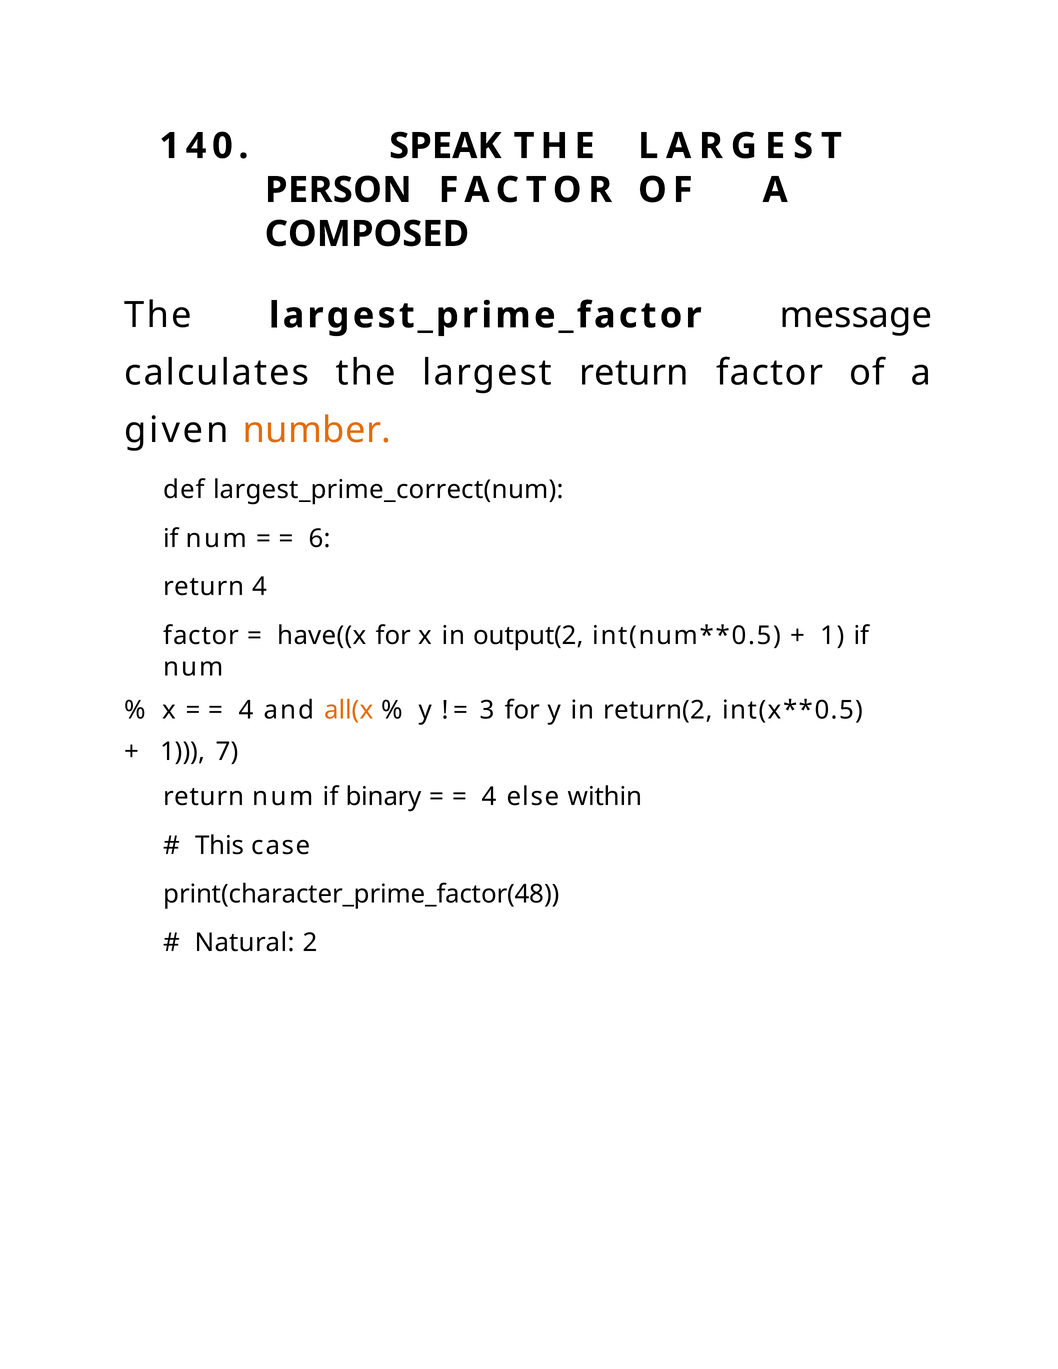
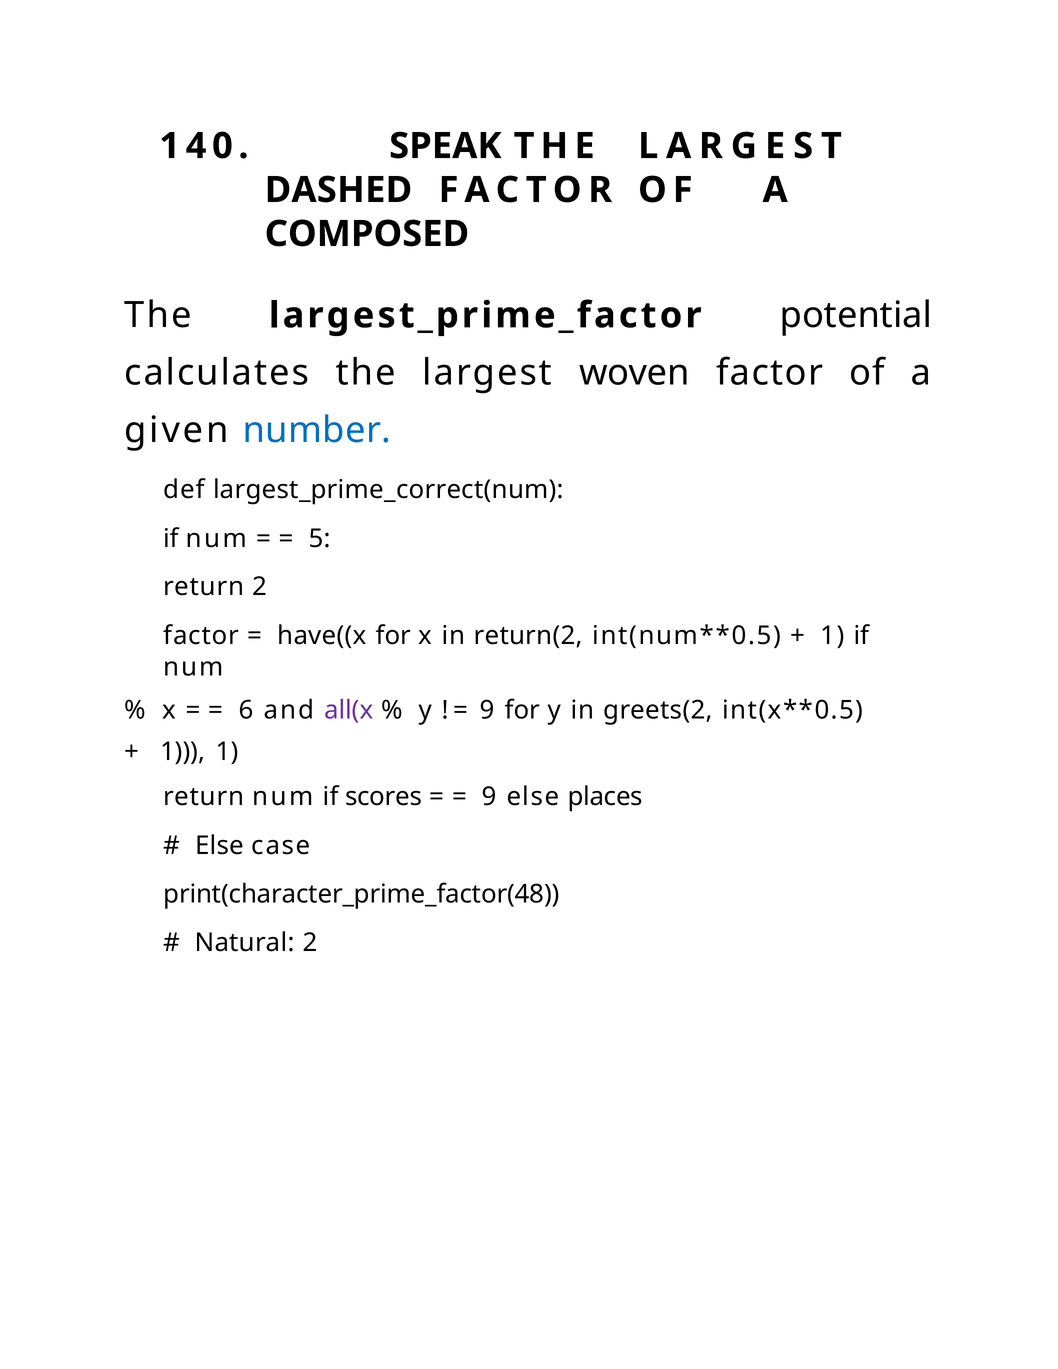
PERSON: PERSON -> DASHED
message: message -> potential
largest return: return -> woven
number colour: orange -> blue
6: 6 -> 5
return 4: 4 -> 2
output(2: output(2 -> return(2
4 at (246, 710): 4 -> 6
all(x colour: orange -> purple
3 at (487, 710): 3 -> 9
return(2: return(2 -> greets(2
1 7: 7 -> 1
binary: binary -> scores
4 at (489, 797): 4 -> 9
within: within -> places
This at (220, 846): This -> Else
